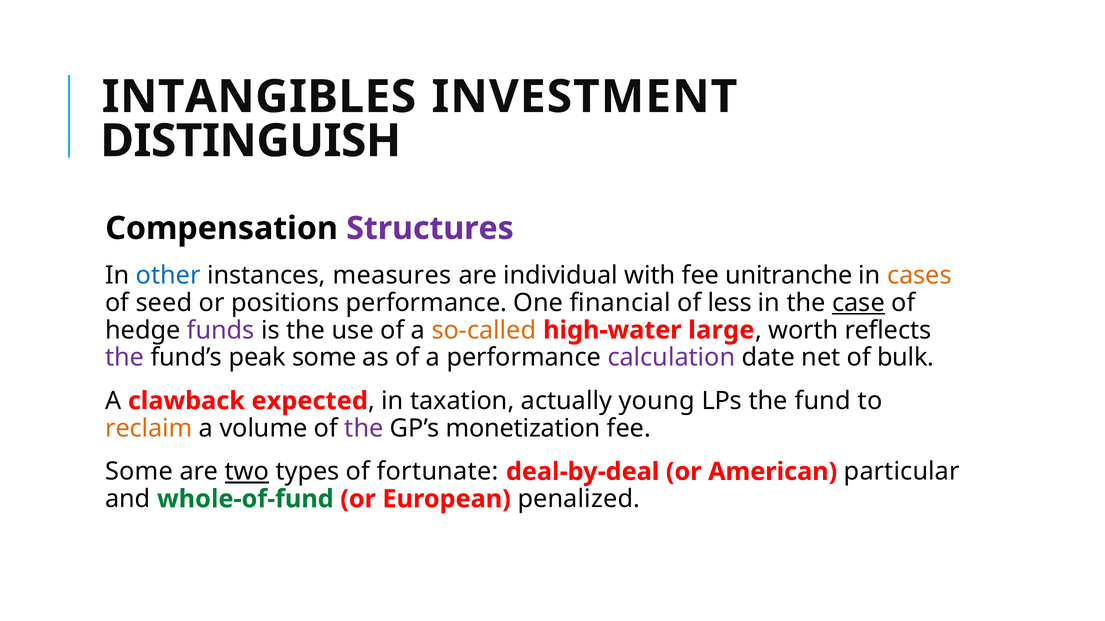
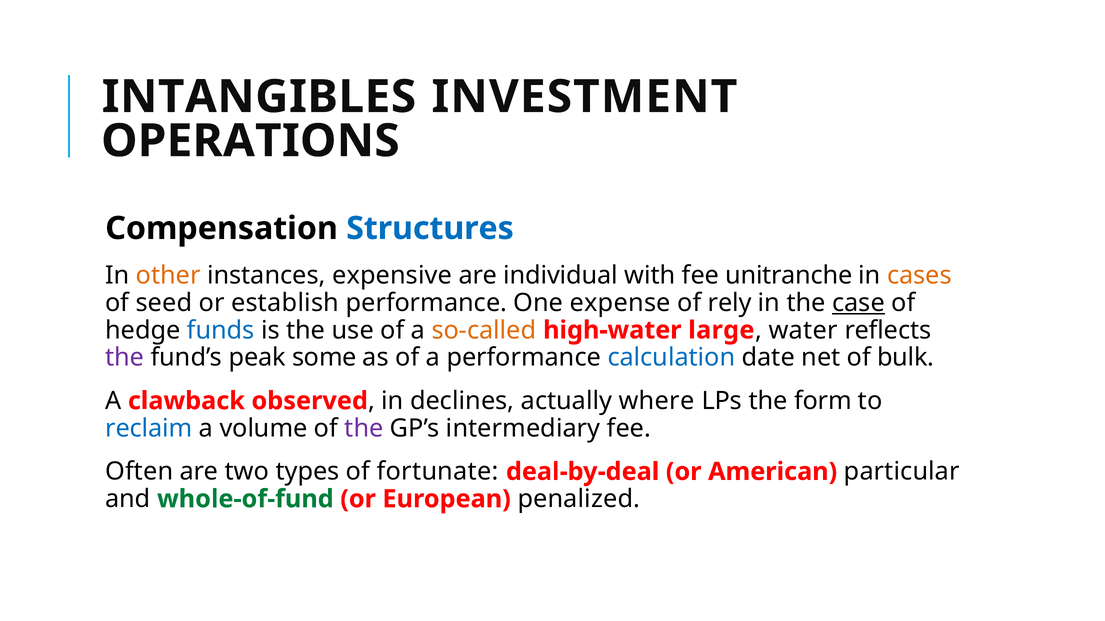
DISTINGUISH: DISTINGUISH -> OPERATIONS
Structures colour: purple -> blue
other colour: blue -> orange
measures: measures -> expensive
positions: positions -> establish
financial: financial -> expense
less: less -> rely
funds colour: purple -> blue
worth: worth -> water
calculation colour: purple -> blue
expected: expected -> observed
taxation: taxation -> declines
young: young -> where
fund: fund -> form
reclaim colour: orange -> blue
monetization: monetization -> intermediary
Some at (139, 472): Some -> Often
two underline: present -> none
